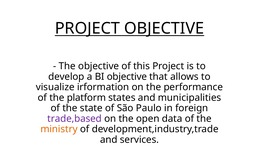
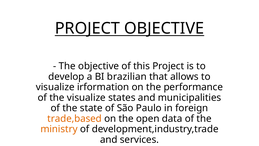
BI objective: objective -> brazilian
the platform: platform -> visualize
trade,based colour: purple -> orange
